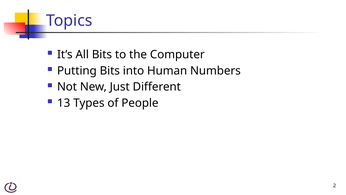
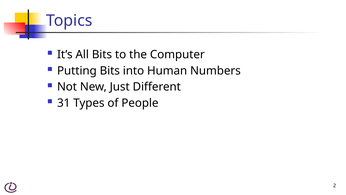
13: 13 -> 31
